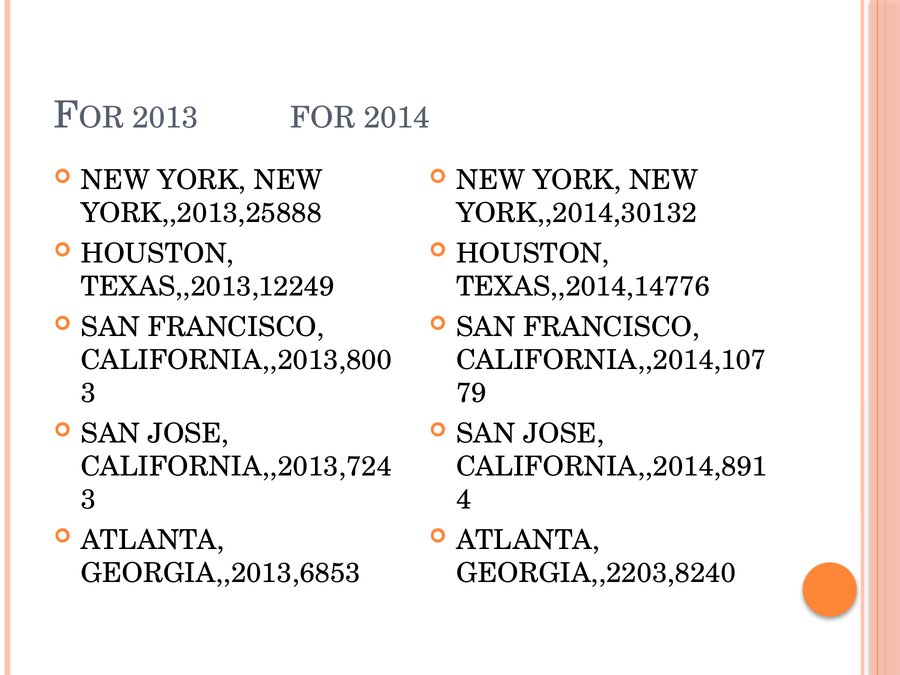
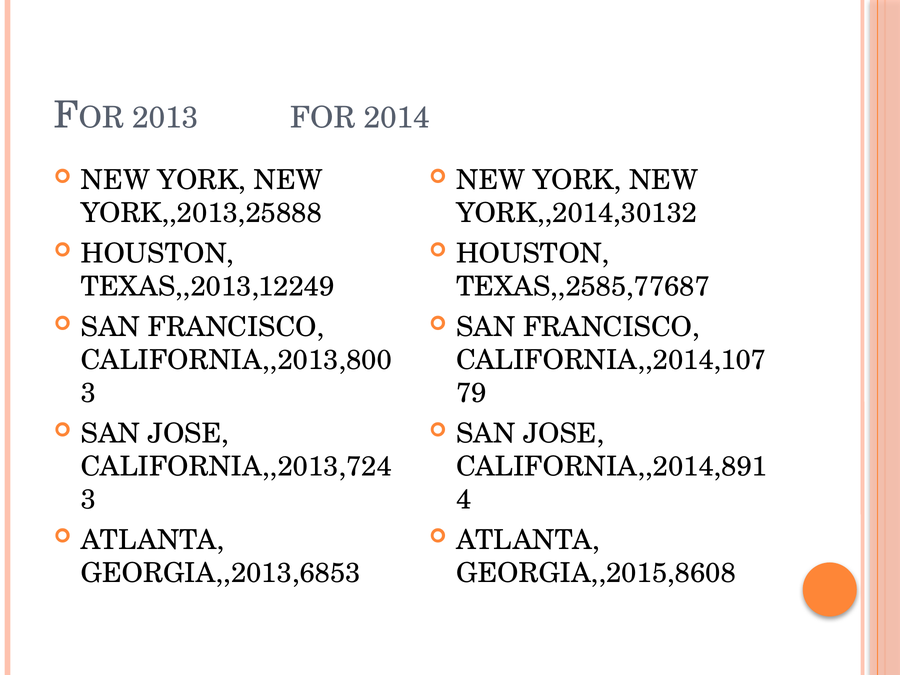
TEXAS,,2014,14776: TEXAS,,2014,14776 -> TEXAS,,2585,77687
GEORGIA,,2203,8240: GEORGIA,,2203,8240 -> GEORGIA,,2015,8608
